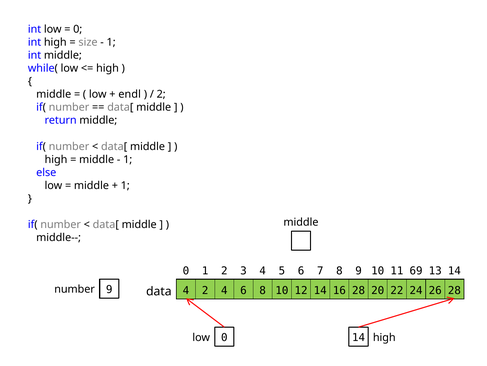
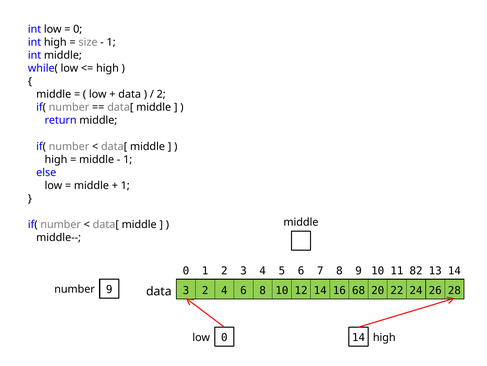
endl at (130, 94): endl -> data
69: 69 -> 82
data 4: 4 -> 3
16 28: 28 -> 68
